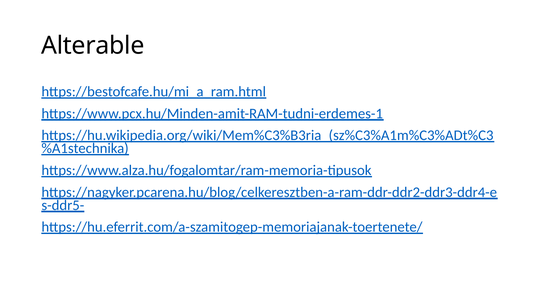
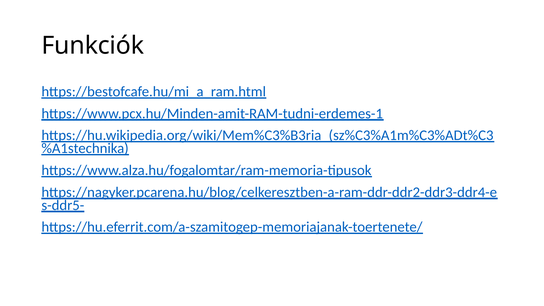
Alterable: Alterable -> Funkciók
